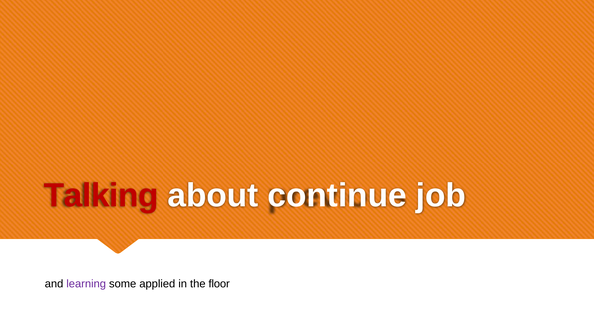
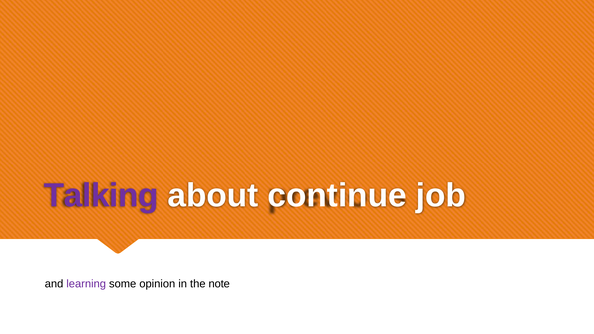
Talking colour: red -> purple
applied: applied -> opinion
floor: floor -> note
